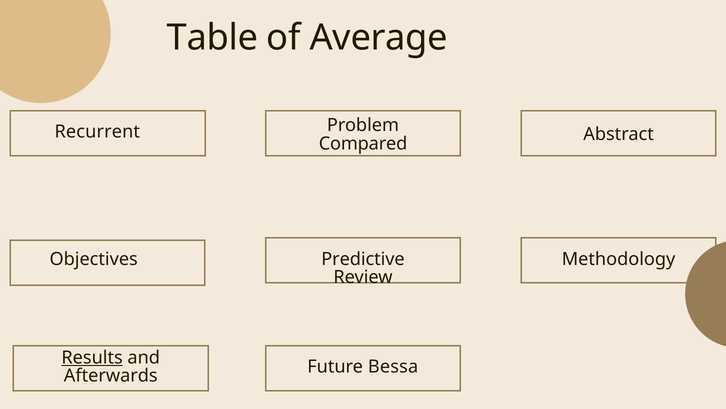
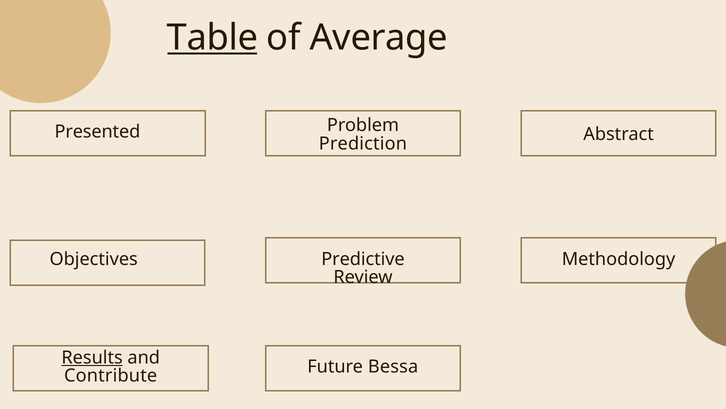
Table underline: none -> present
Recurrent: Recurrent -> Presented
Compared: Compared -> Prediction
Afterwards: Afterwards -> Contribute
